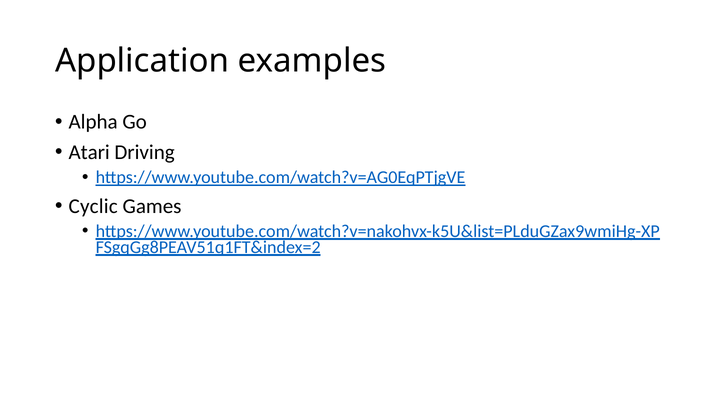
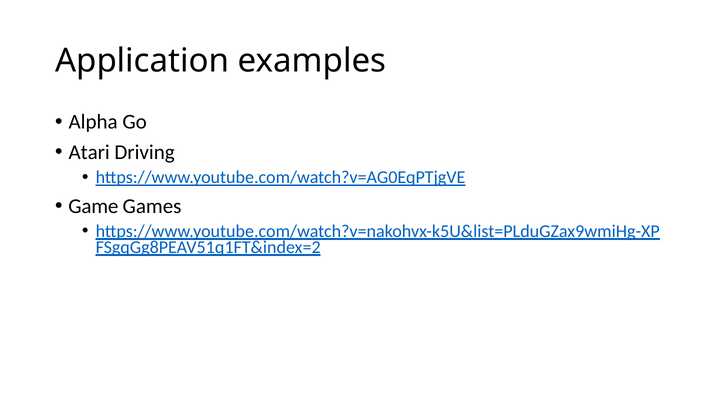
Cyclic: Cyclic -> Game
